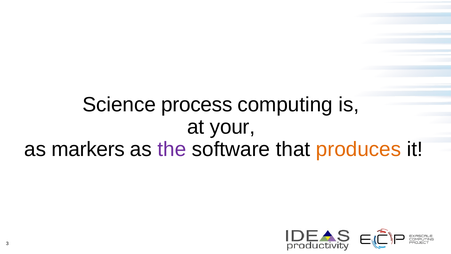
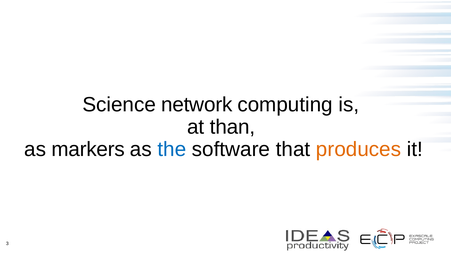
process: process -> network
your: your -> than
the colour: purple -> blue
